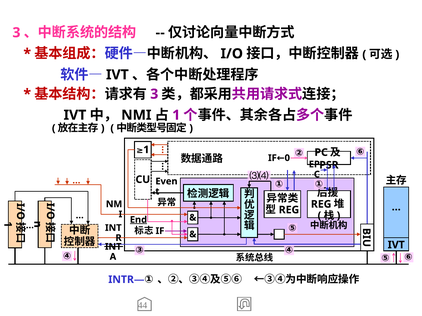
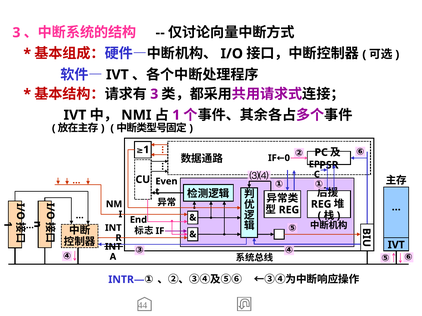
End underline: present -> none
